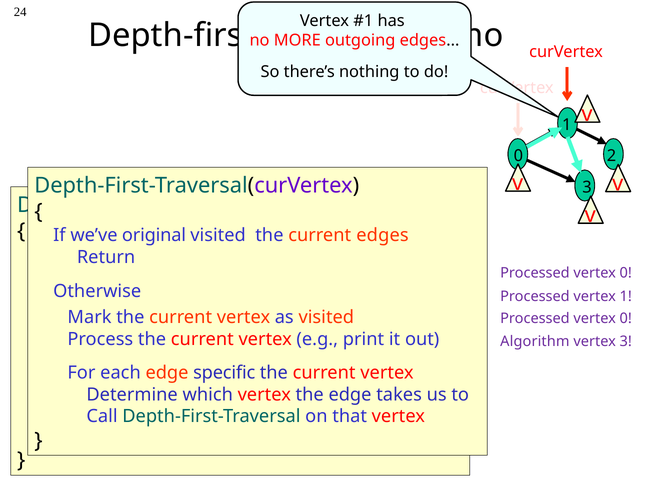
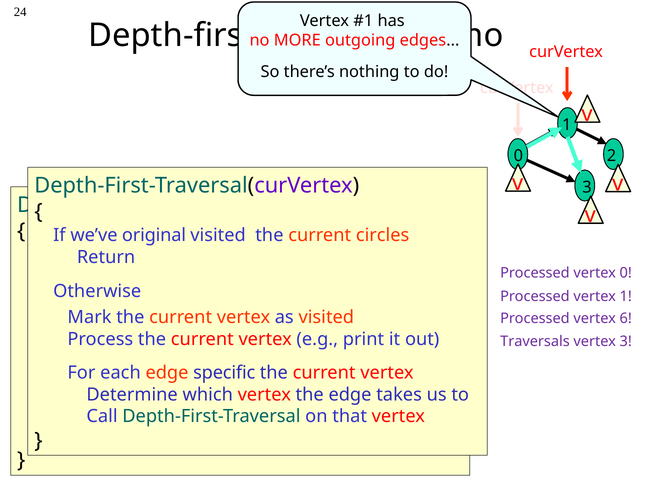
current edges: edges -> circles
0 at (626, 319): 0 -> 6
Algorithm: Algorithm -> Traversals
